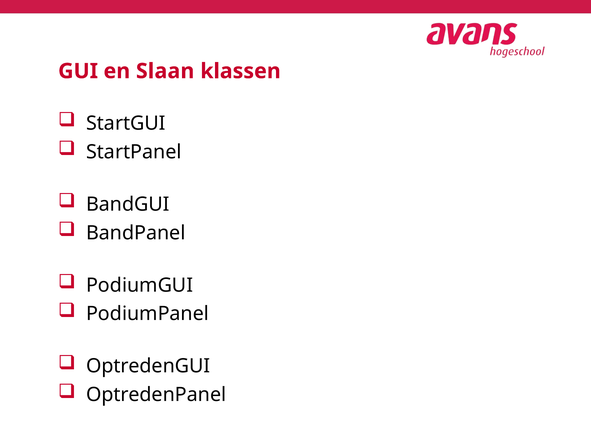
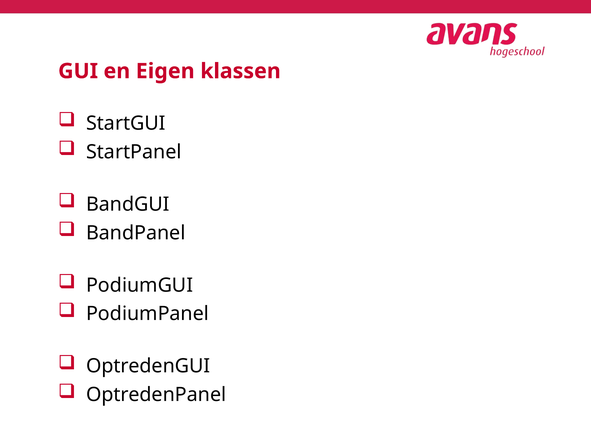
Slaan: Slaan -> Eigen
